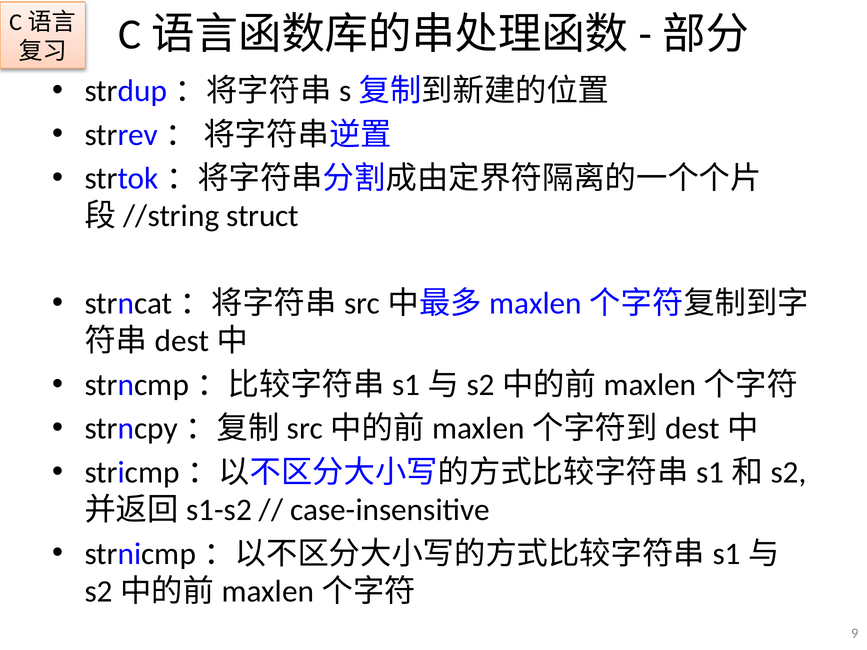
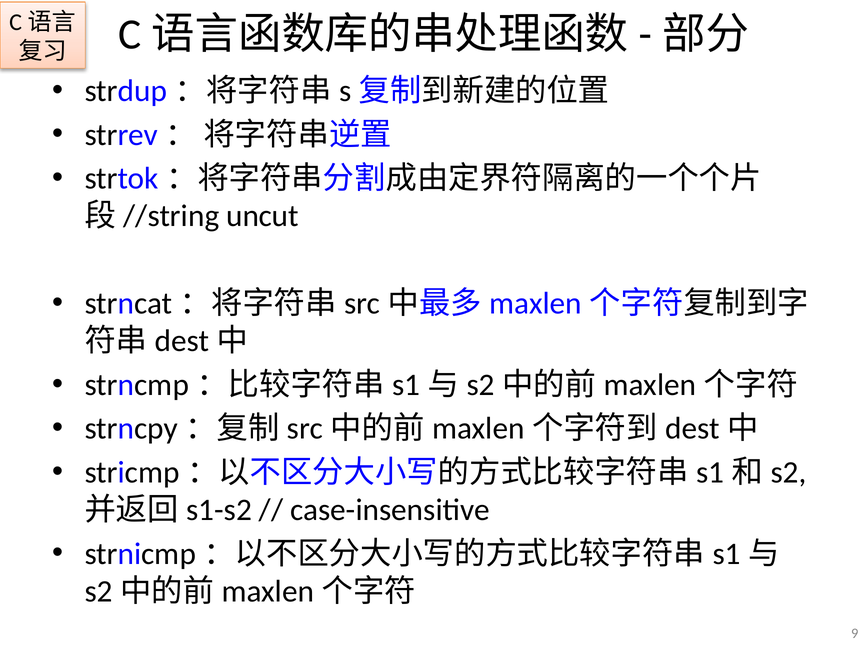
struct: struct -> uncut
